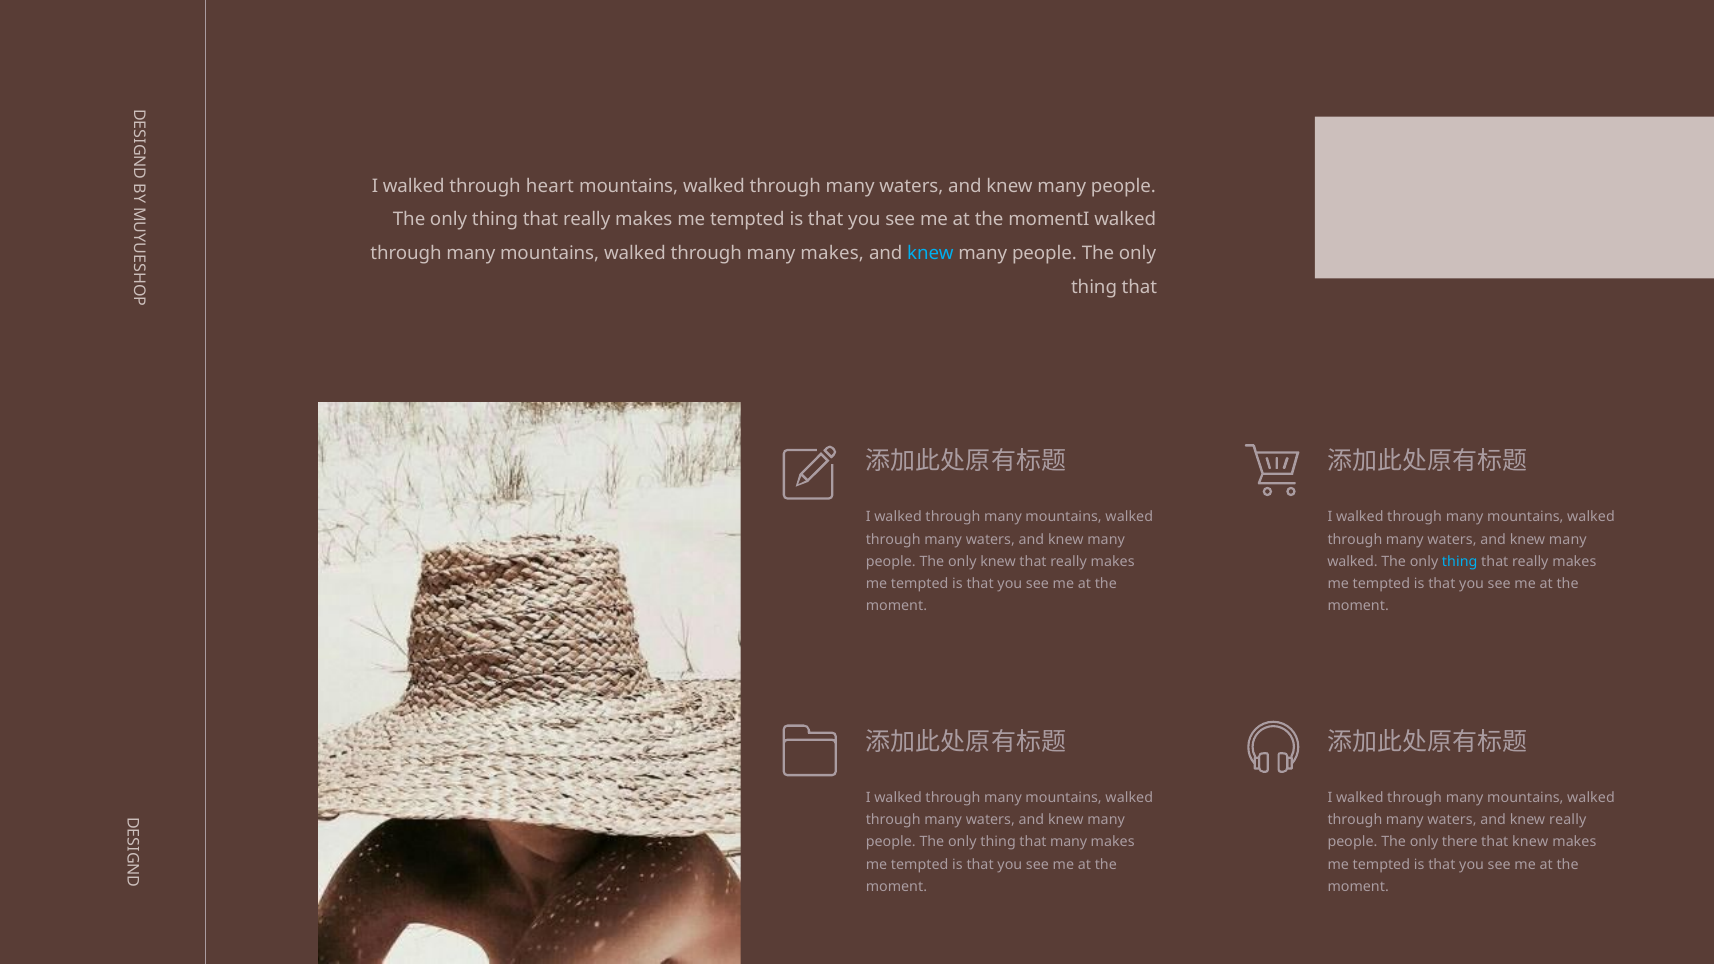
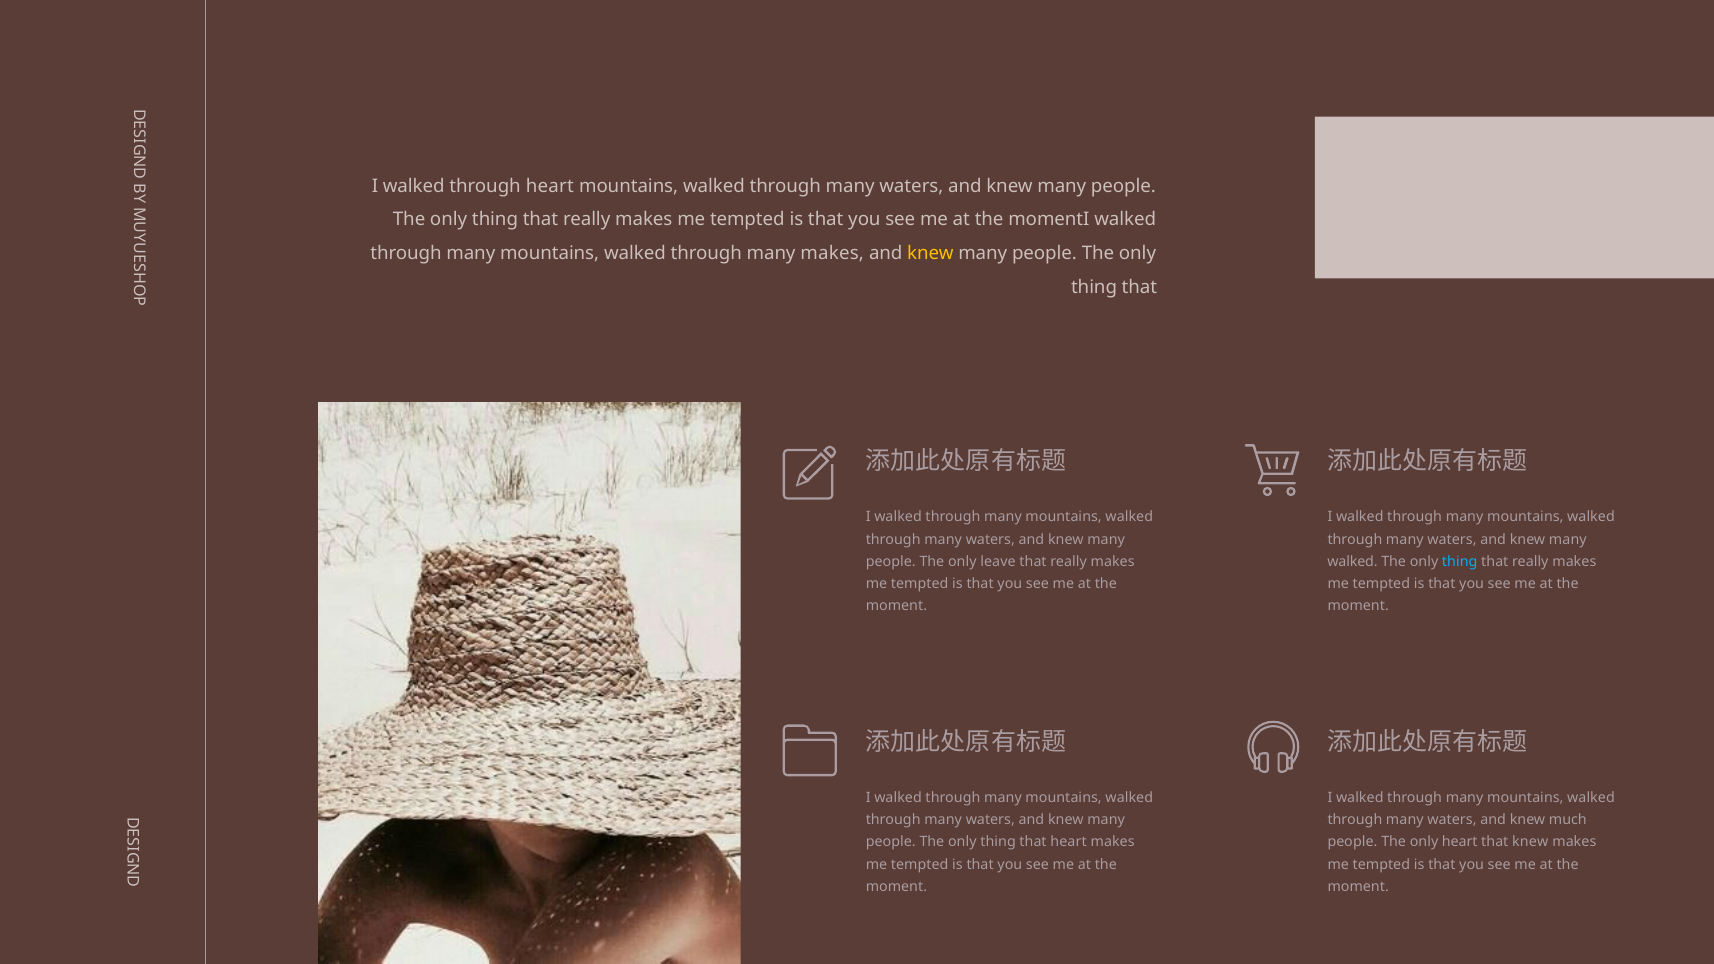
knew at (930, 253) colour: light blue -> yellow
only knew: knew -> leave
knew really: really -> much
that many: many -> heart
only there: there -> heart
